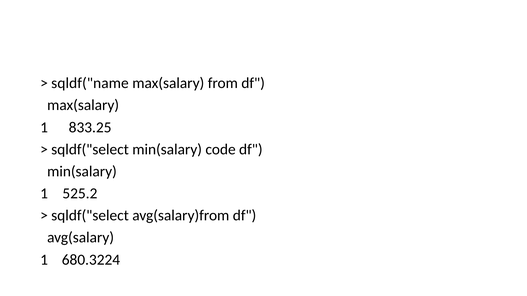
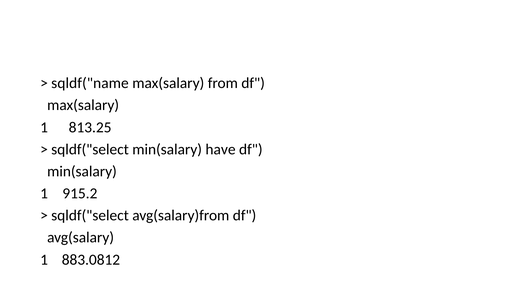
833.25: 833.25 -> 813.25
code: code -> have
525.2: 525.2 -> 915.2
680.3224: 680.3224 -> 883.0812
